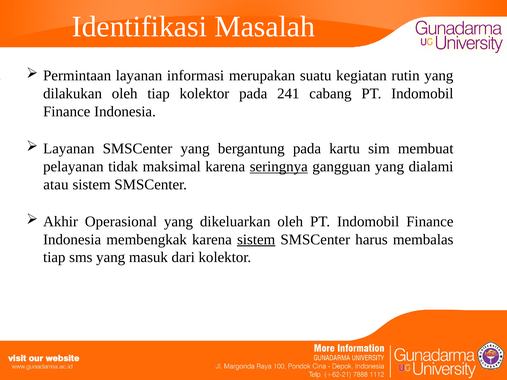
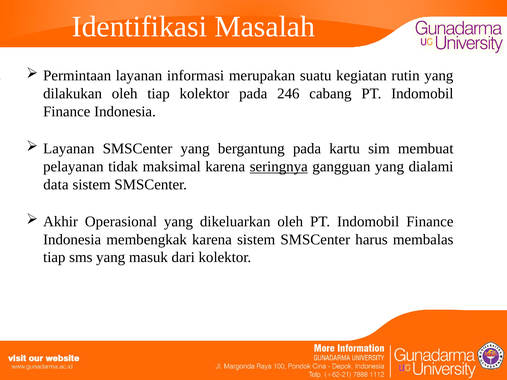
241: 241 -> 246
atau: atau -> data
sistem at (256, 240) underline: present -> none
